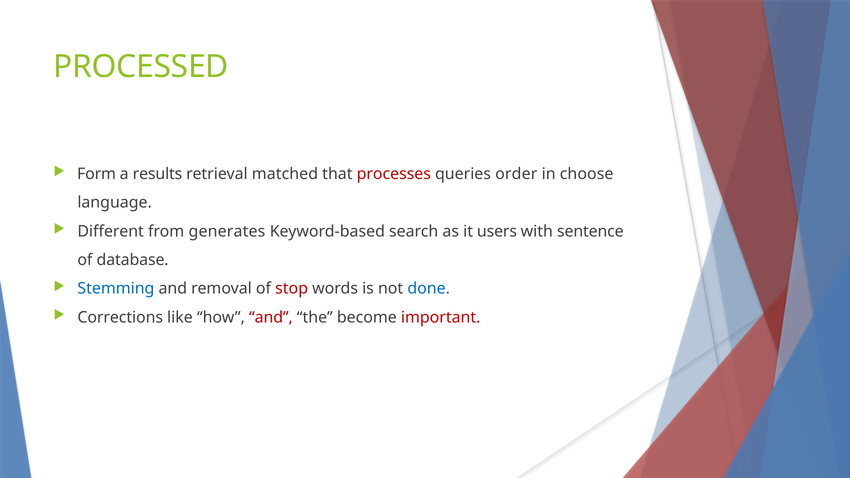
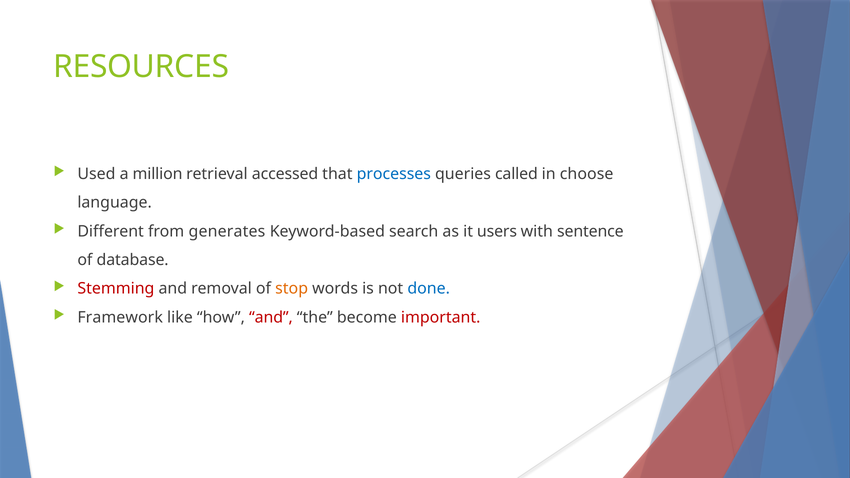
PROCESSED: PROCESSED -> RESOURCES
Form: Form -> Used
results: results -> million
matched: matched -> accessed
processes colour: red -> blue
order: order -> called
Stemming colour: blue -> red
stop colour: red -> orange
Corrections: Corrections -> Framework
